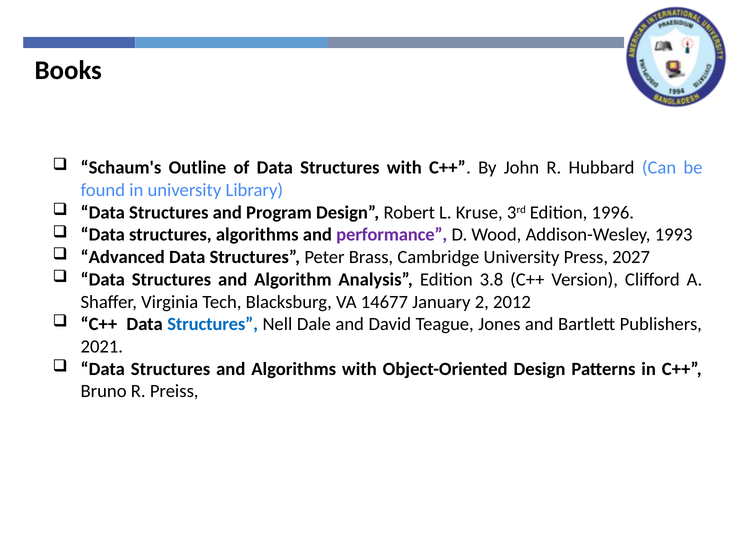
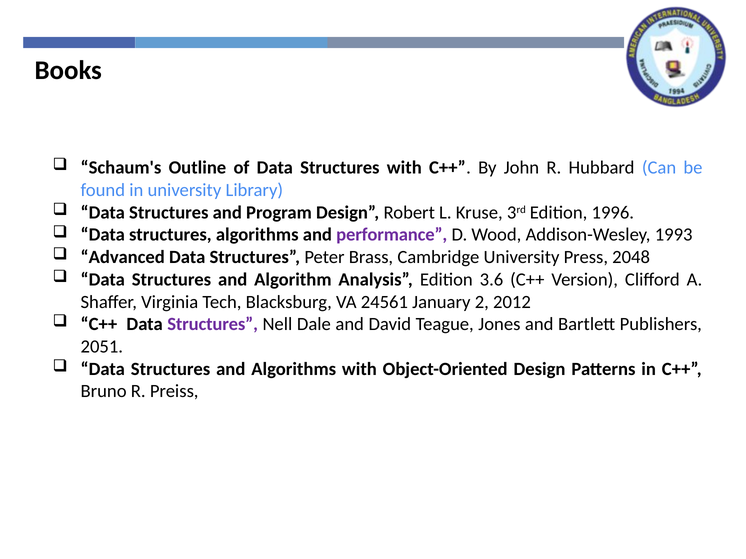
2027: 2027 -> 2048
3.8: 3.8 -> 3.6
14677: 14677 -> 24561
Structures at (213, 325) colour: blue -> purple
2021: 2021 -> 2051
